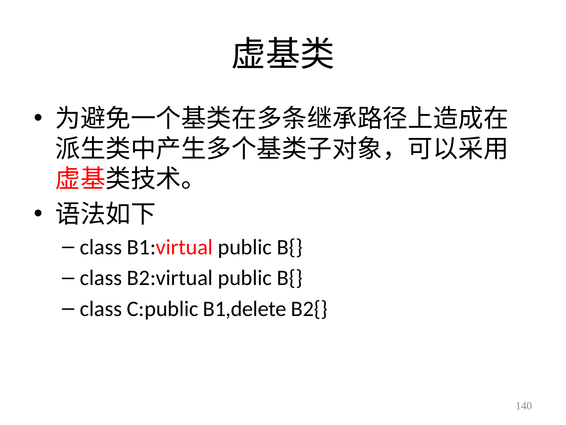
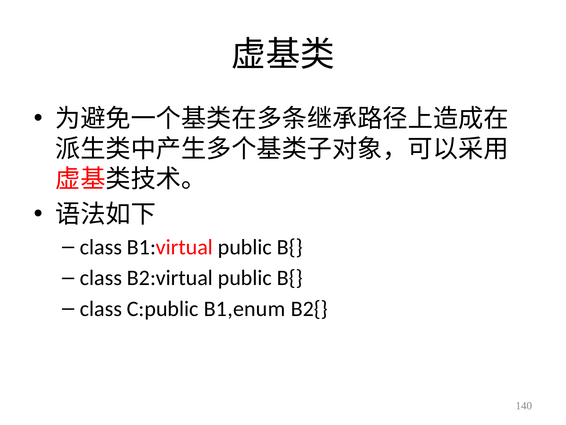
B1,delete: B1,delete -> B1,enum
